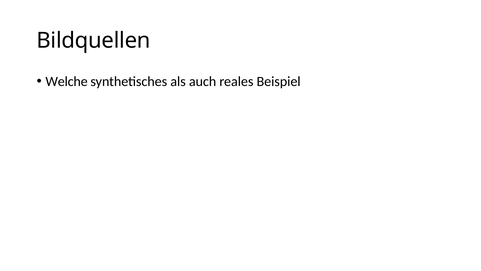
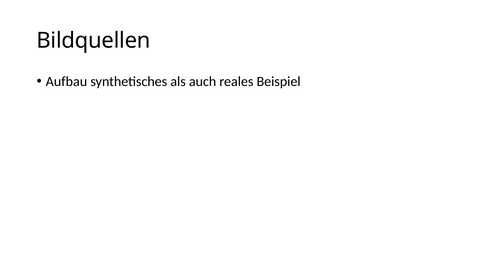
Welche: Welche -> Aufbau
